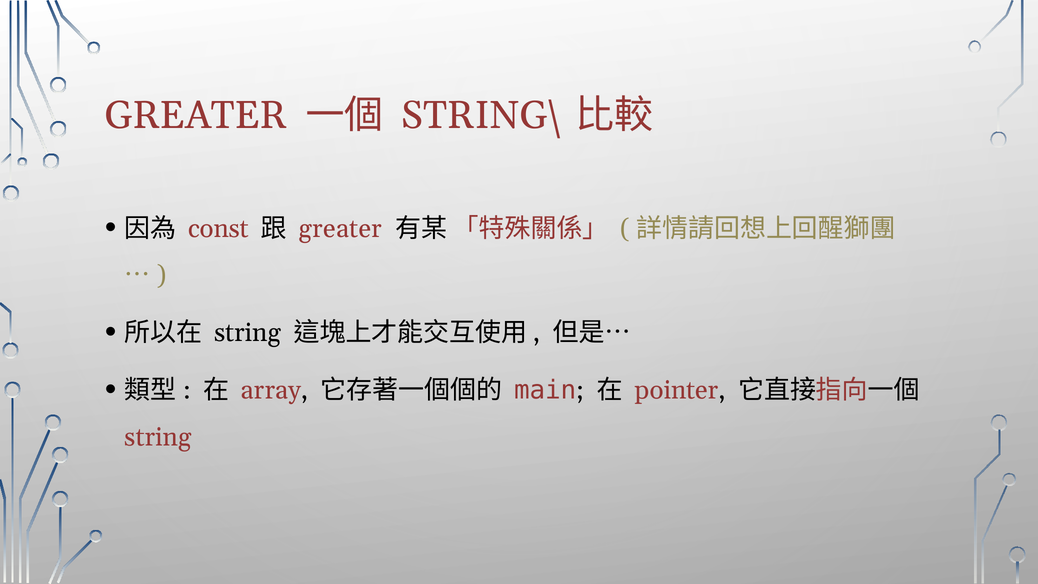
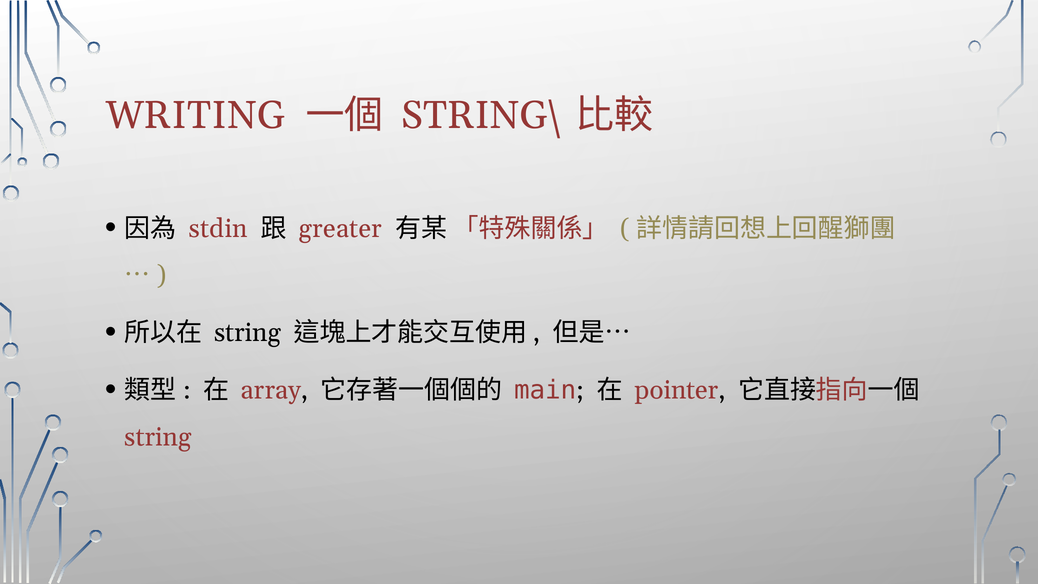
GREATER at (196, 115): GREATER -> WRITING
const: const -> stdin
